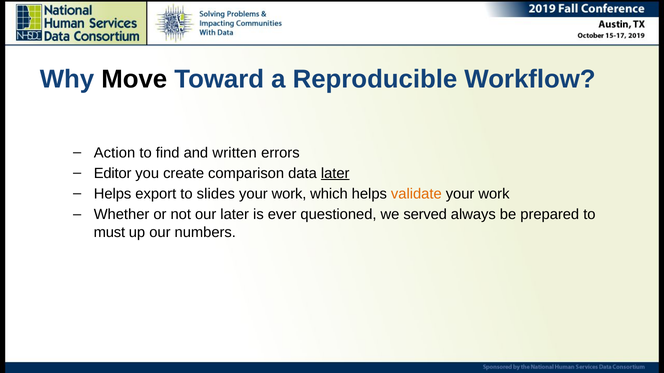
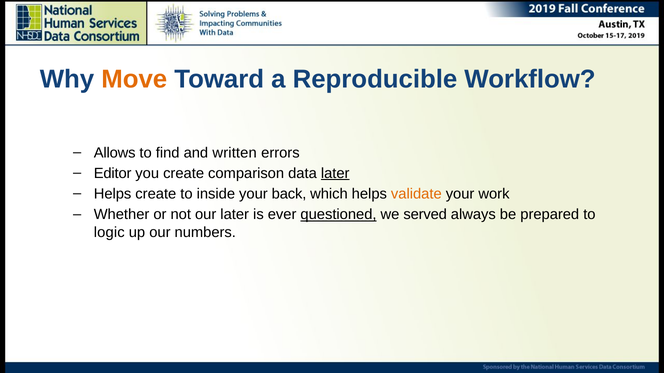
Move colour: black -> orange
Action: Action -> Allows
Helps export: export -> create
slides: slides -> inside
work at (289, 194): work -> back
questioned underline: none -> present
must: must -> logic
